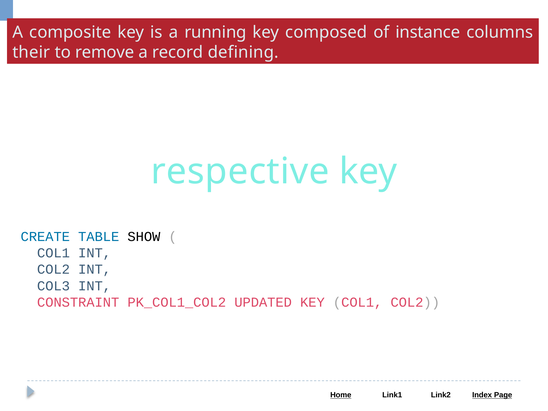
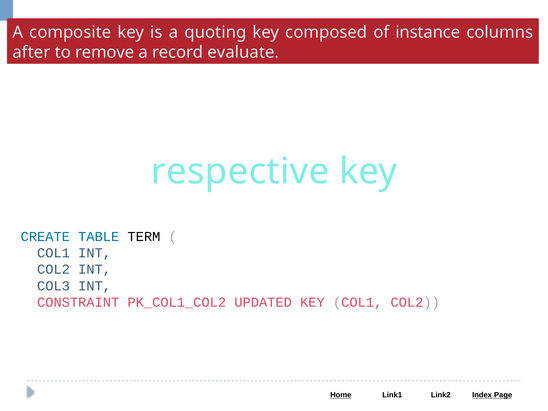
running: running -> quoting
their: their -> after
defining: defining -> evaluate
SHOW: SHOW -> TERM
